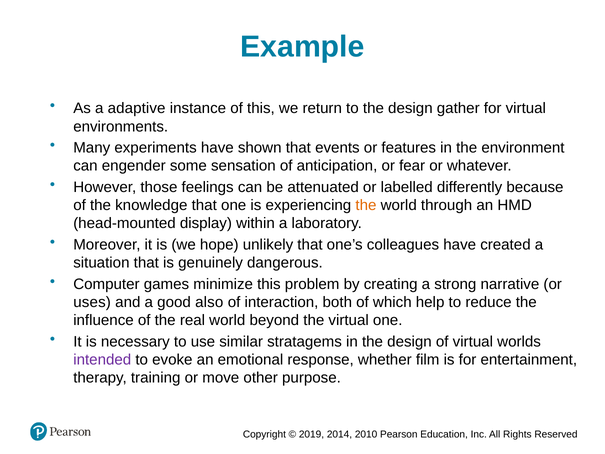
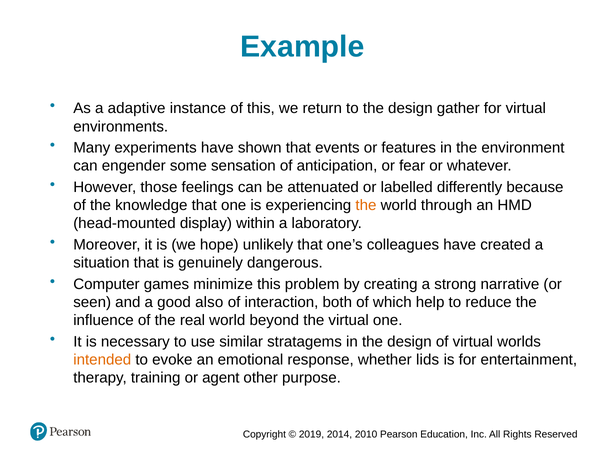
uses: uses -> seen
intended colour: purple -> orange
film: film -> lids
move: move -> agent
